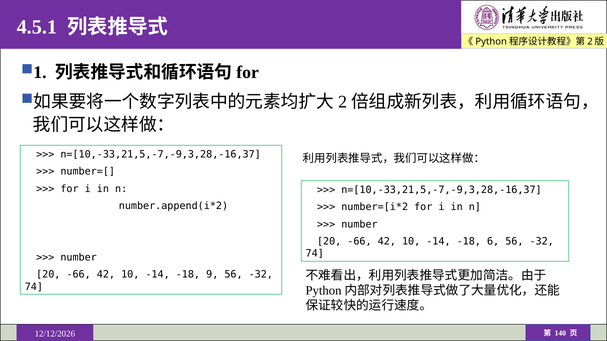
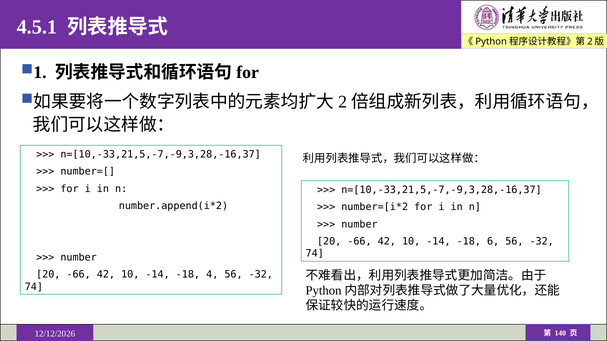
9: 9 -> 4
